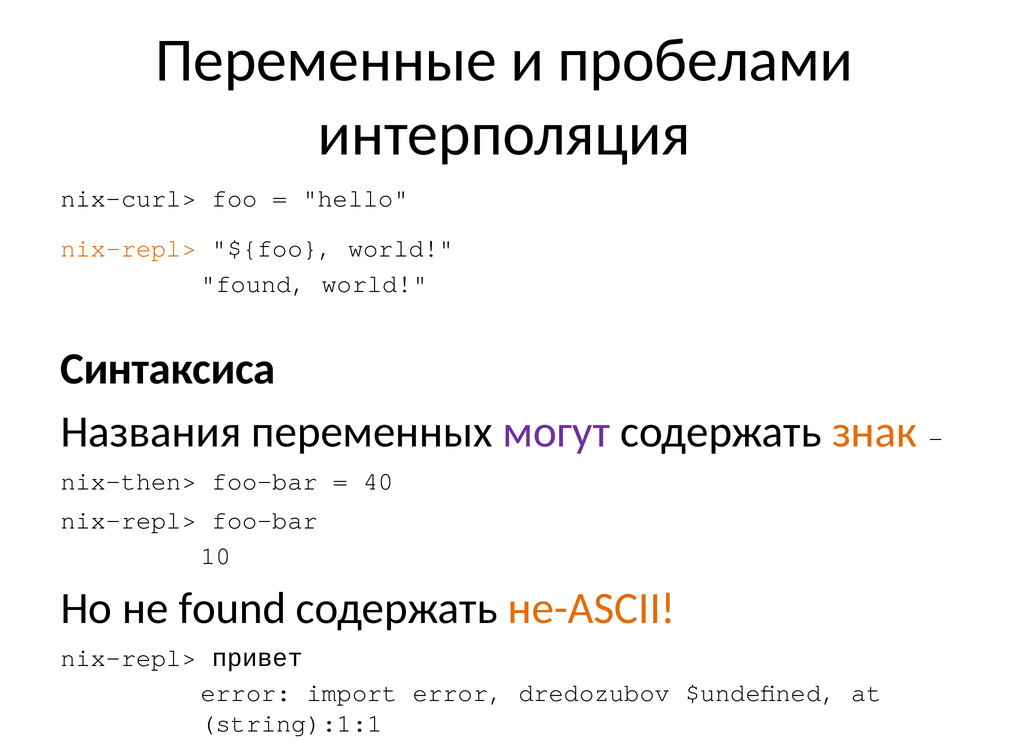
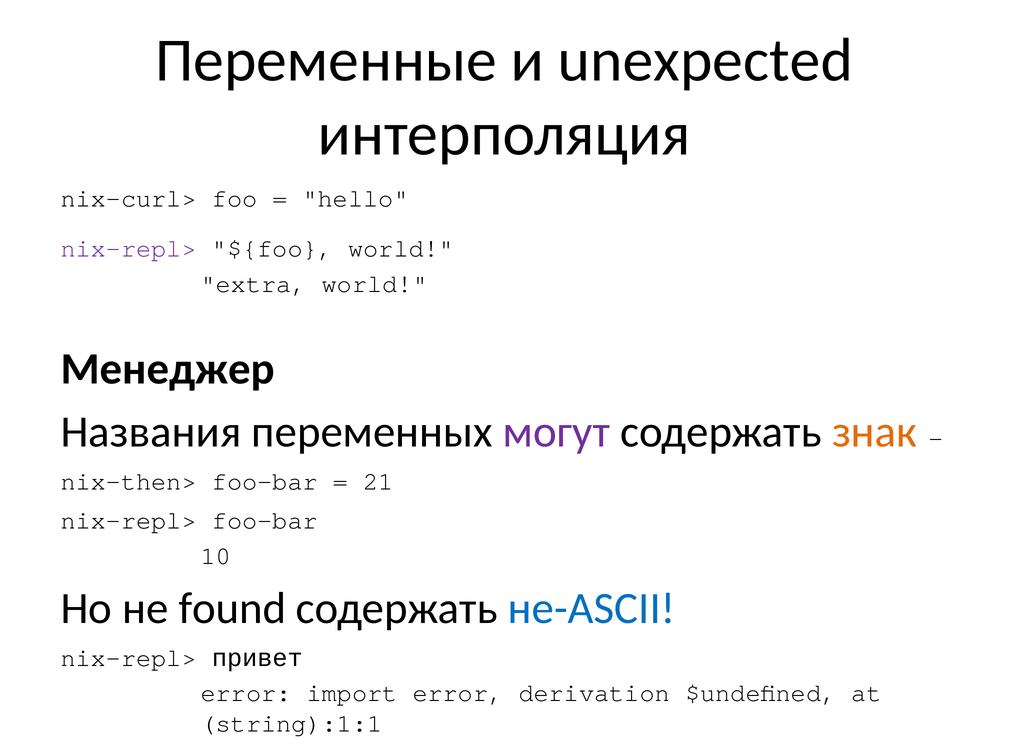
пробелами: пробелами -> unexpected
nix-repl> at (129, 249) colour: orange -> purple
found at (254, 284): found -> extra
Синтаксиса: Синтаксиса -> Менеджер
40: 40 -> 21
не-ASCII colour: orange -> blue
dredozubov: dredozubov -> derivation
